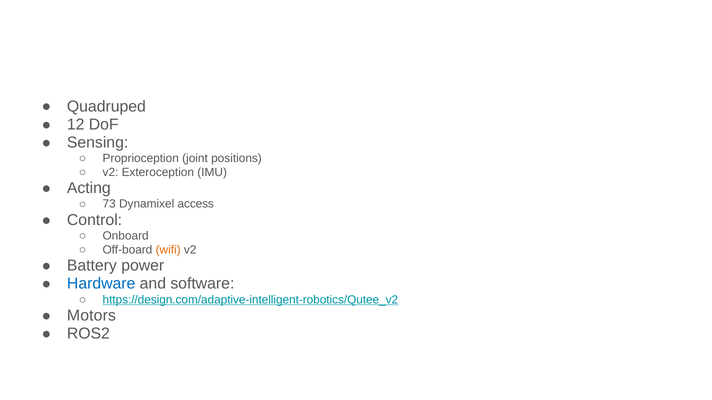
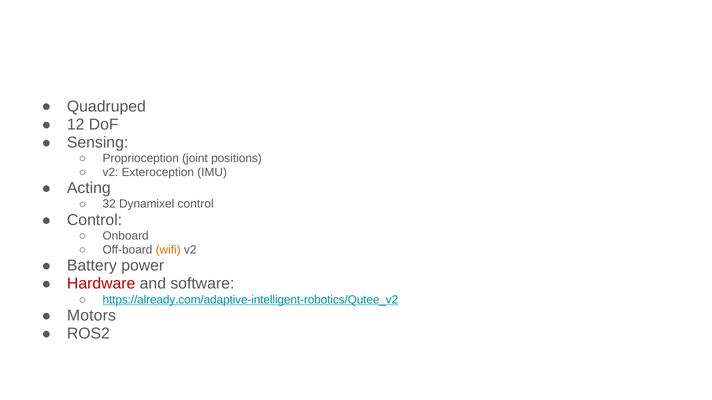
73: 73 -> 32
Dynamixel access: access -> control
Hardware colour: blue -> red
https://design.com/adaptive-intelligent-robotics/Qutee_v2: https://design.com/adaptive-intelligent-robotics/Qutee_v2 -> https://already.com/adaptive-intelligent-robotics/Qutee_v2
